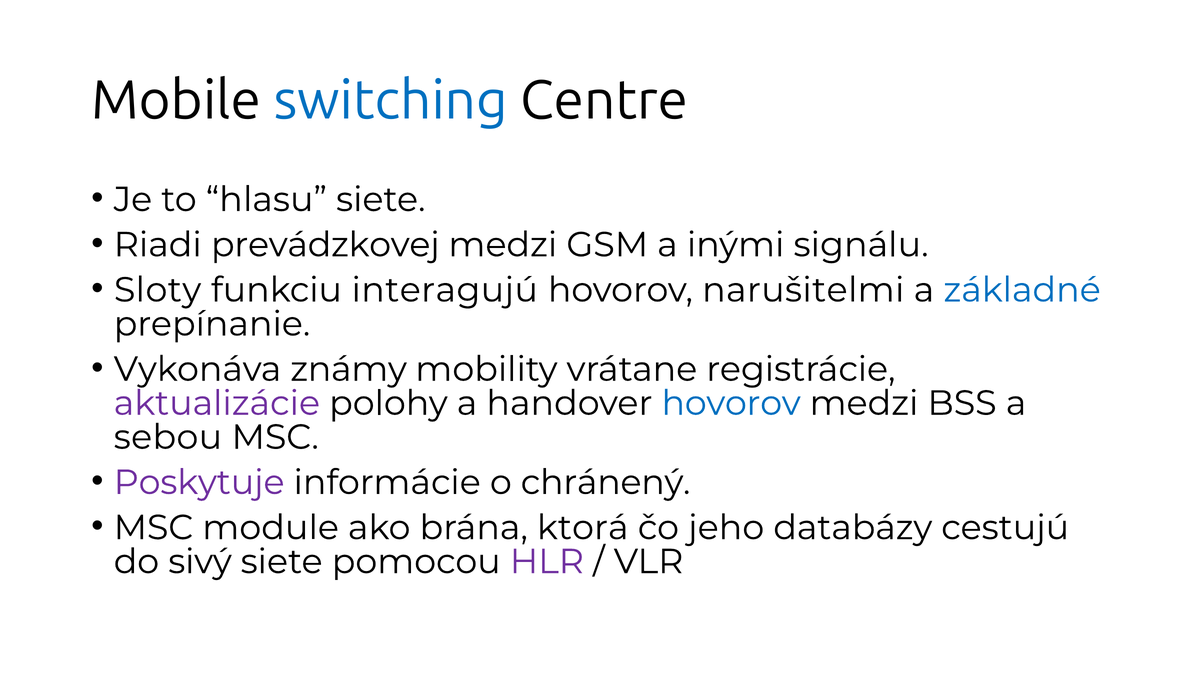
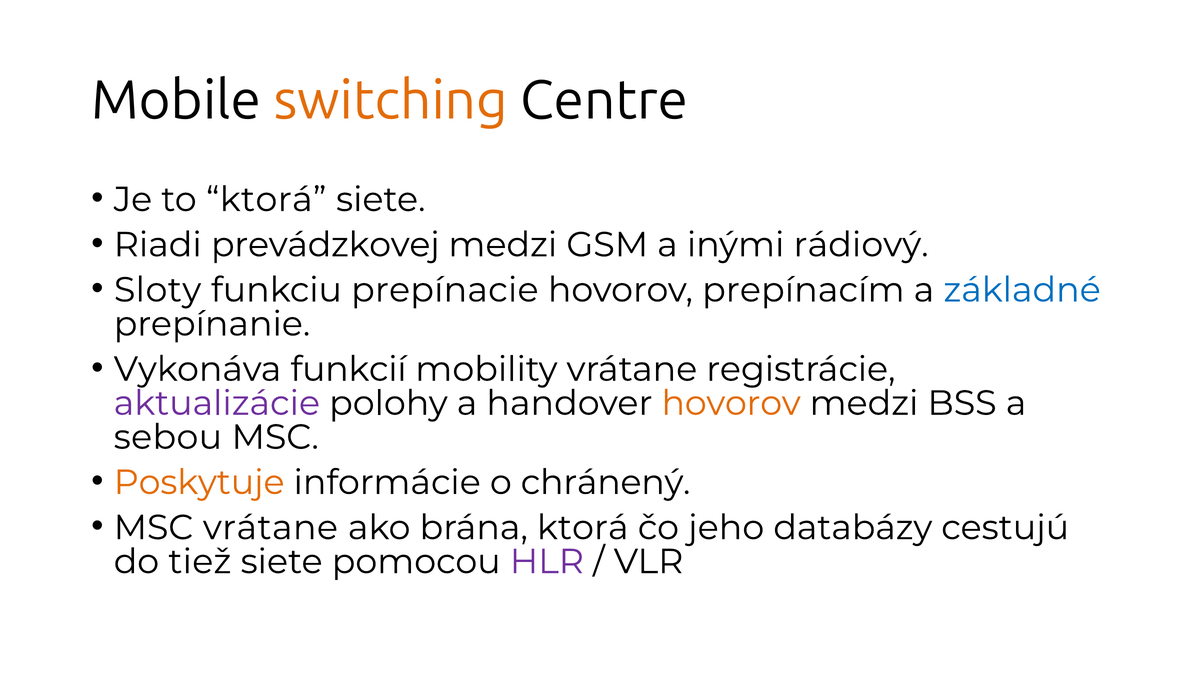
switching colour: blue -> orange
to hlasu: hlasu -> ktorá
signálu: signálu -> rádiový
interagujú: interagujú -> prepínacie
narušitelmi: narušitelmi -> prepínacím
známy: známy -> funkcií
hovorov at (731, 403) colour: blue -> orange
Poskytuje colour: purple -> orange
MSC module: module -> vrátane
sivý: sivý -> tiež
